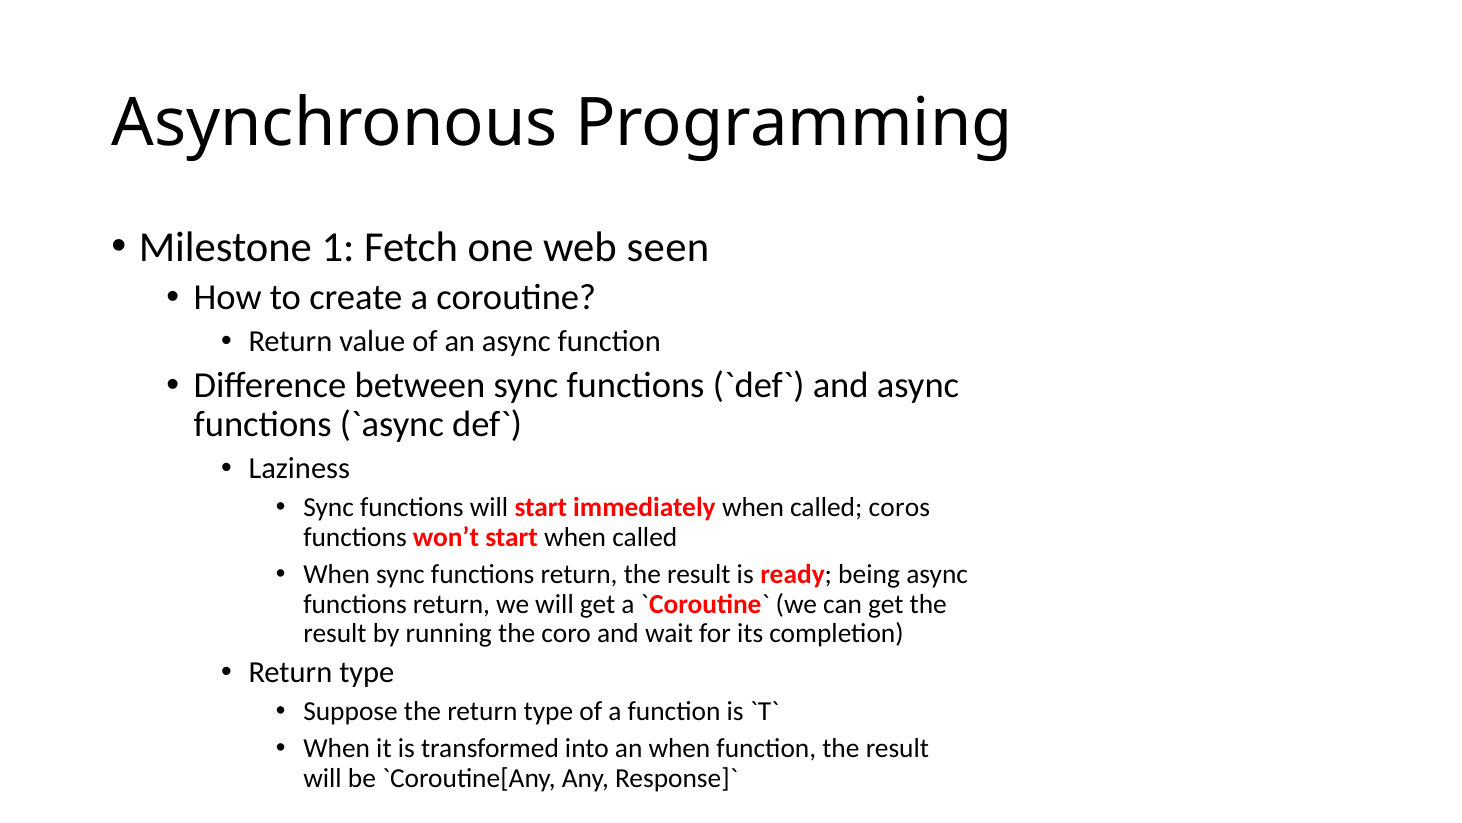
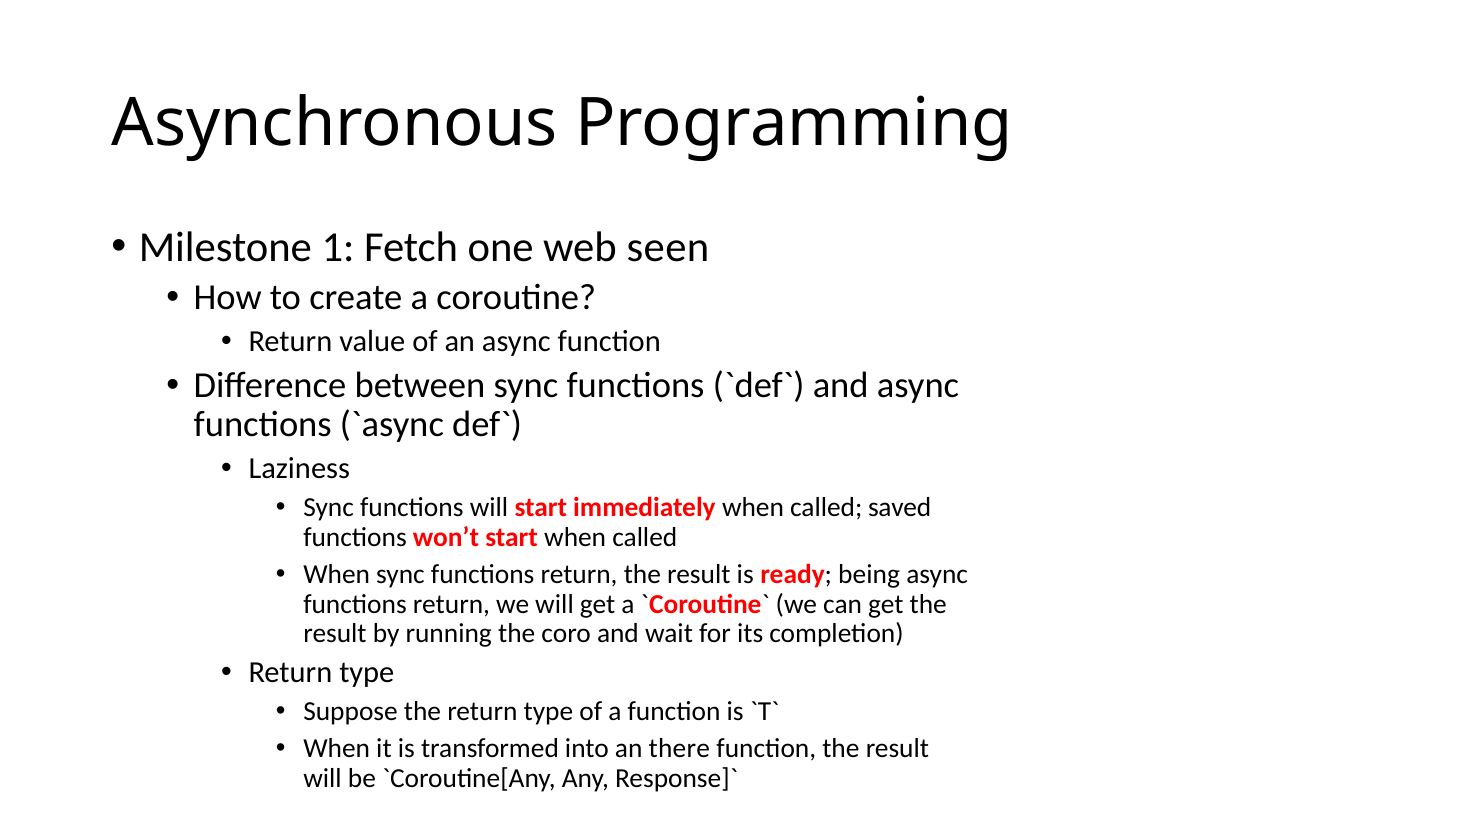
coros: coros -> saved
an when: when -> there
